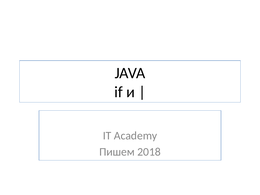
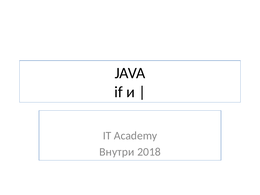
Пишем: Пишем -> Внутри
